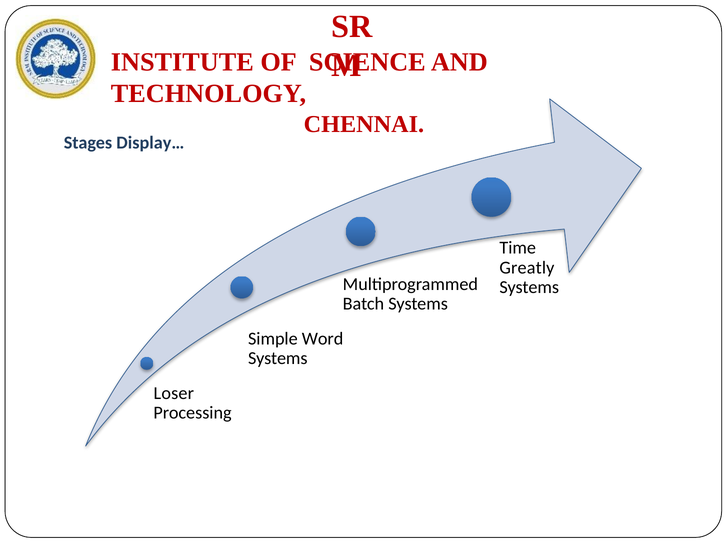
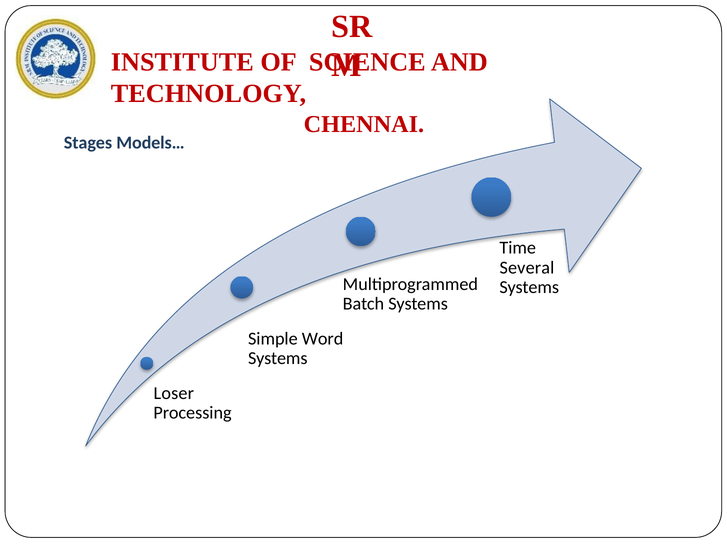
Display…: Display… -> Models…
Greatly: Greatly -> Several
